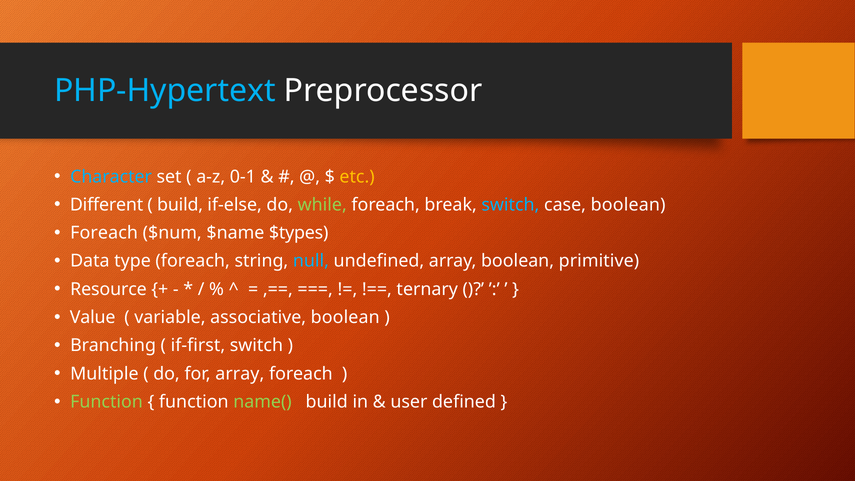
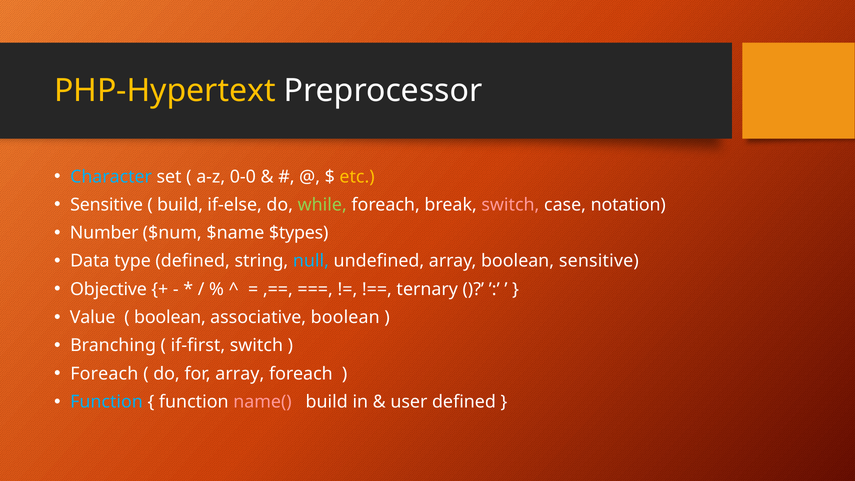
PHP-Hypertext colour: light blue -> yellow
0-1: 0-1 -> 0-0
Different at (107, 205): Different -> Sensitive
switch at (510, 205) colour: light blue -> pink
case boolean: boolean -> notation
Foreach at (104, 233): Foreach -> Number
type foreach: foreach -> defined
boolean primitive: primitive -> sensitive
Resource: Resource -> Objective
variable at (170, 317): variable -> boolean
Multiple at (104, 374): Multiple -> Foreach
Function at (107, 402) colour: light green -> light blue
name( colour: light green -> pink
